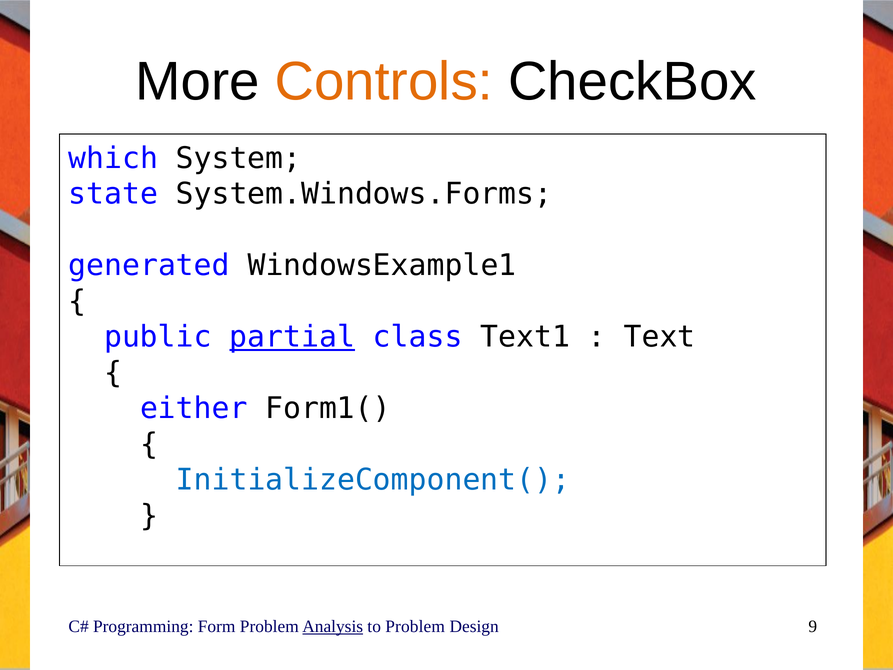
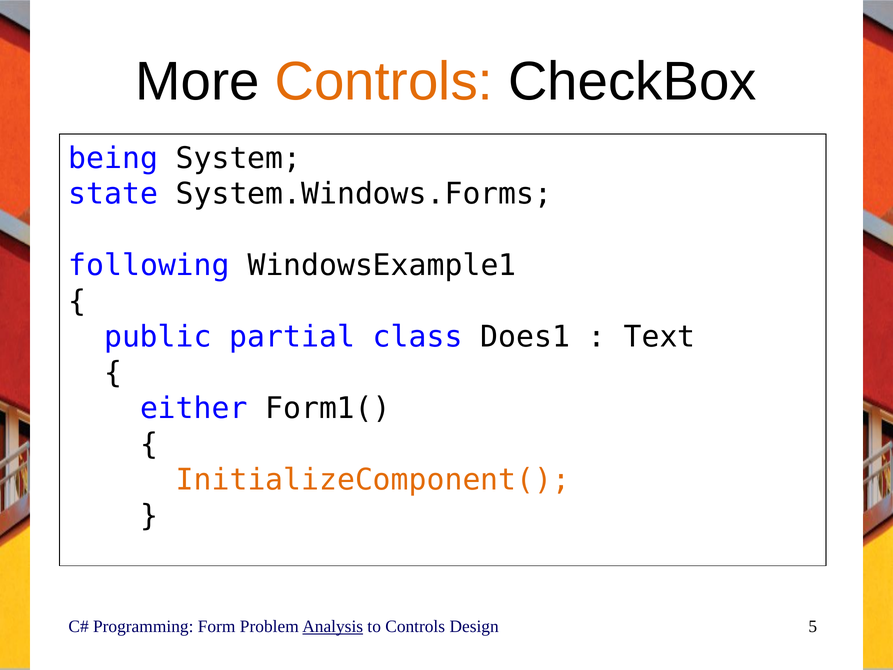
which: which -> being
generated: generated -> following
partial underline: present -> none
Text1: Text1 -> Does1
InitializeComponent( colour: blue -> orange
to Problem: Problem -> Controls
9: 9 -> 5
